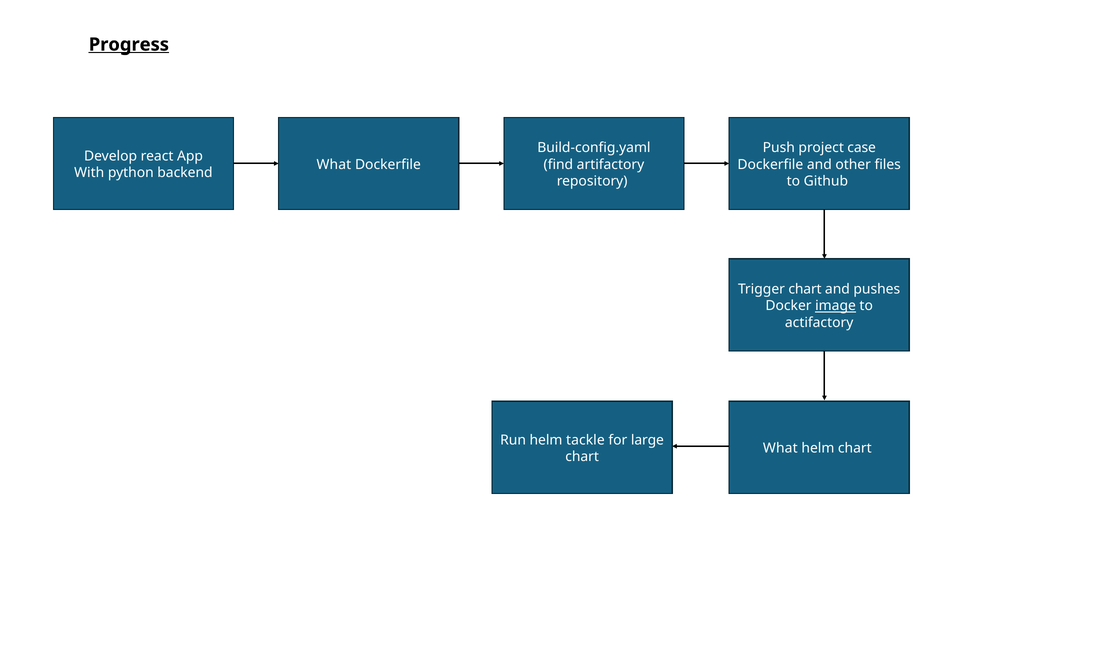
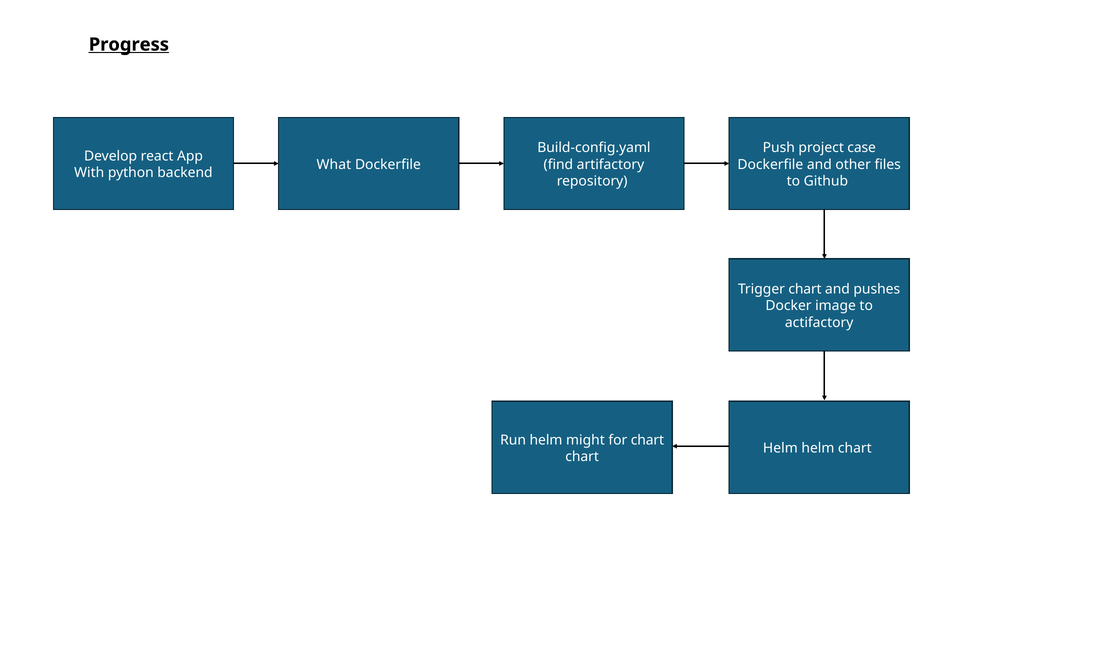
image underline: present -> none
tackle: tackle -> might
for large: large -> chart
What at (780, 448): What -> Helm
